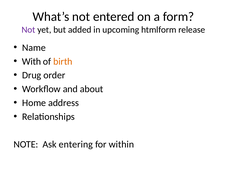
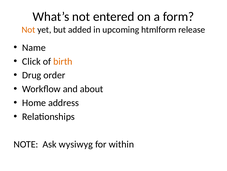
Not at (28, 30) colour: purple -> orange
With: With -> Click
entering: entering -> wysiwyg
